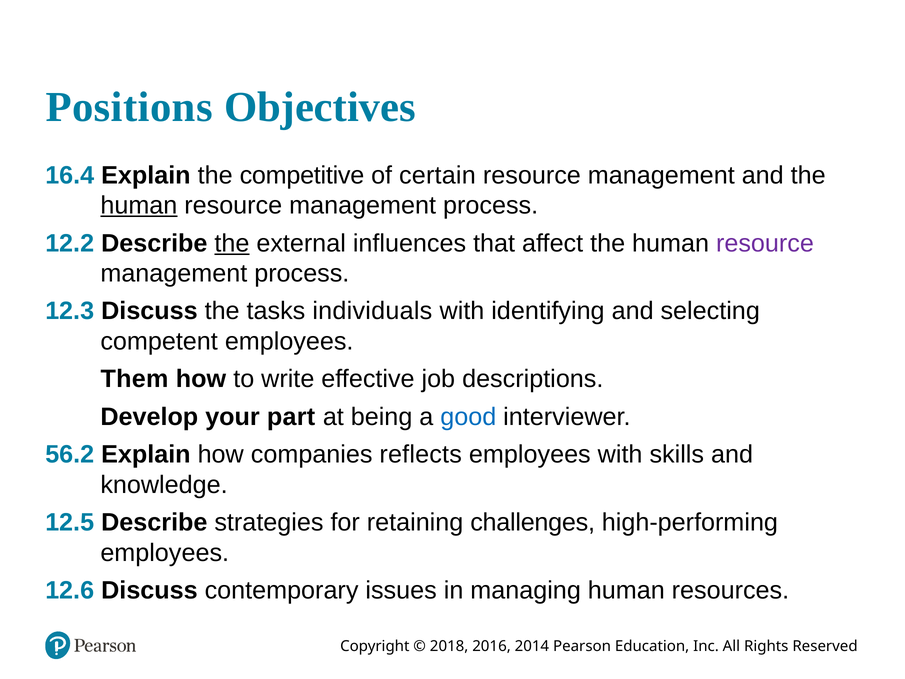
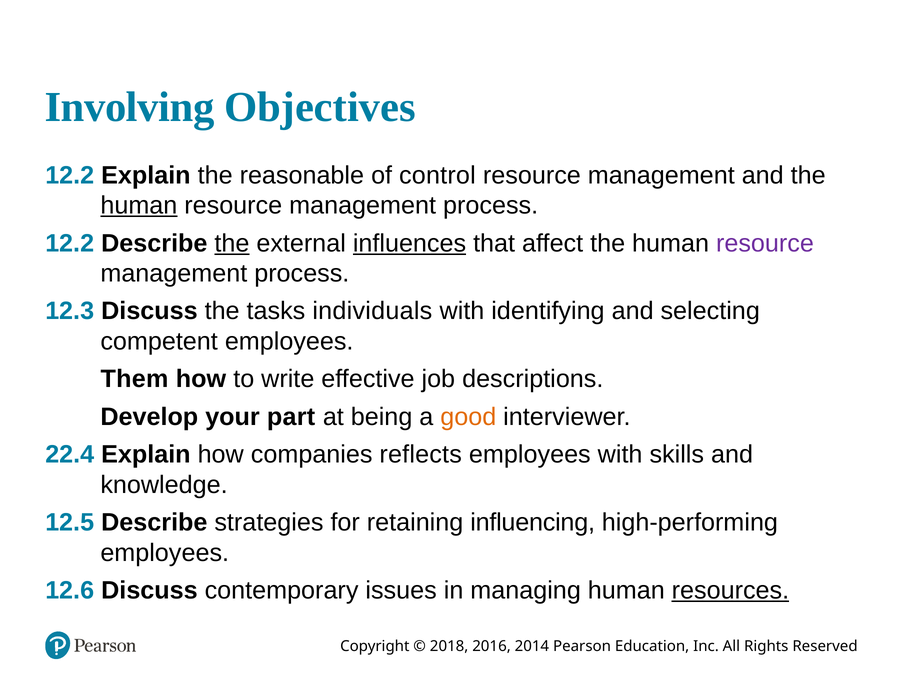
Positions: Positions -> Involving
16.4 at (70, 175): 16.4 -> 12.2
competitive: competitive -> reasonable
certain: certain -> control
influences underline: none -> present
good colour: blue -> orange
56.2: 56.2 -> 22.4
challenges: challenges -> influencing
resources underline: none -> present
